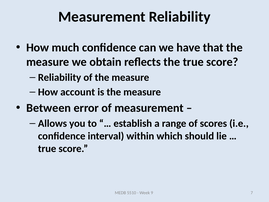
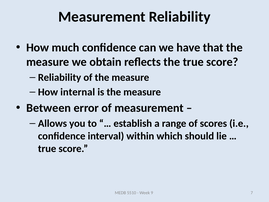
account: account -> internal
